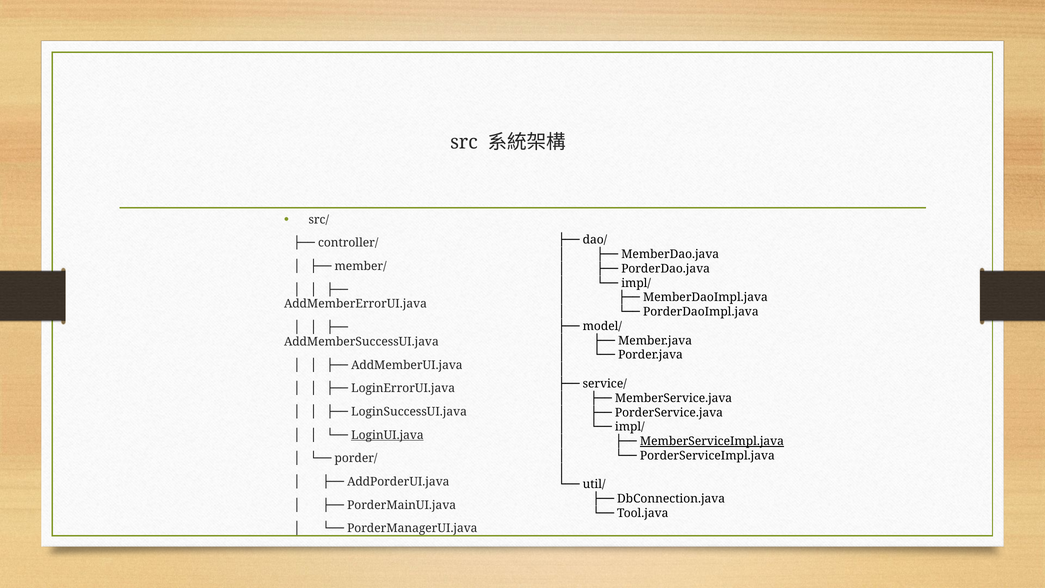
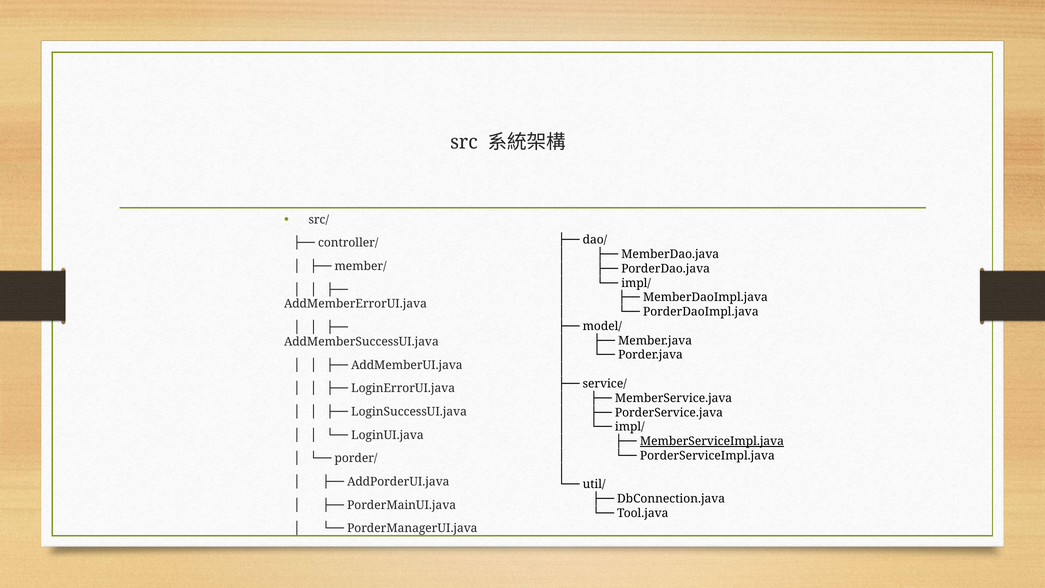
LoginUI.java underline: present -> none
